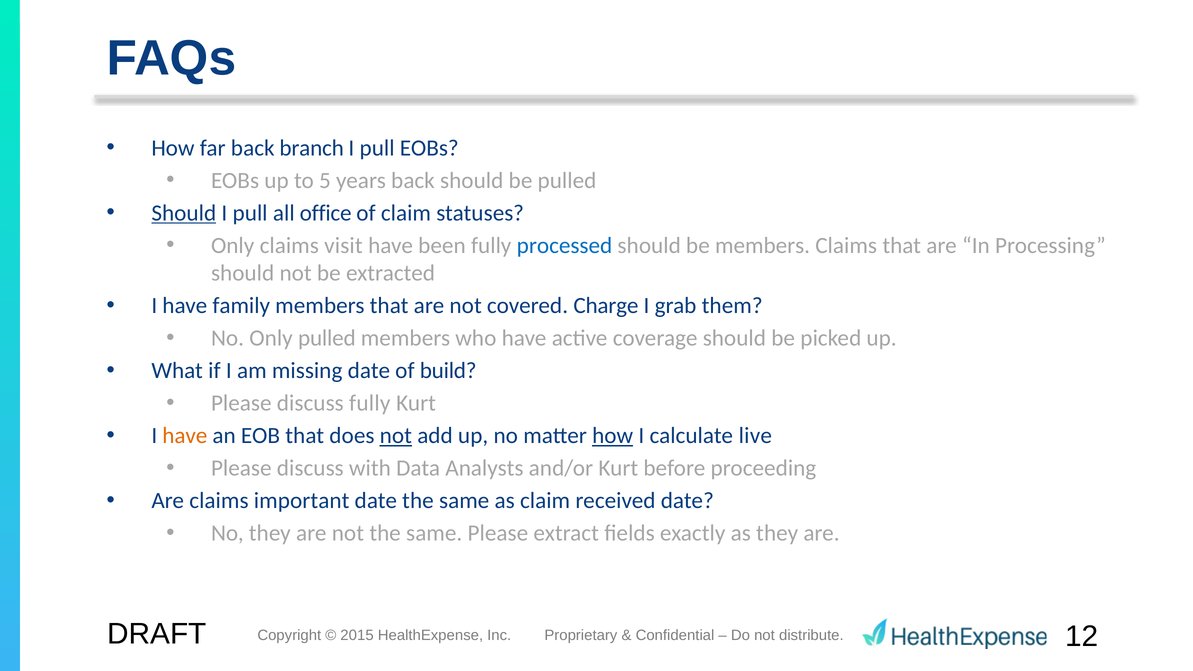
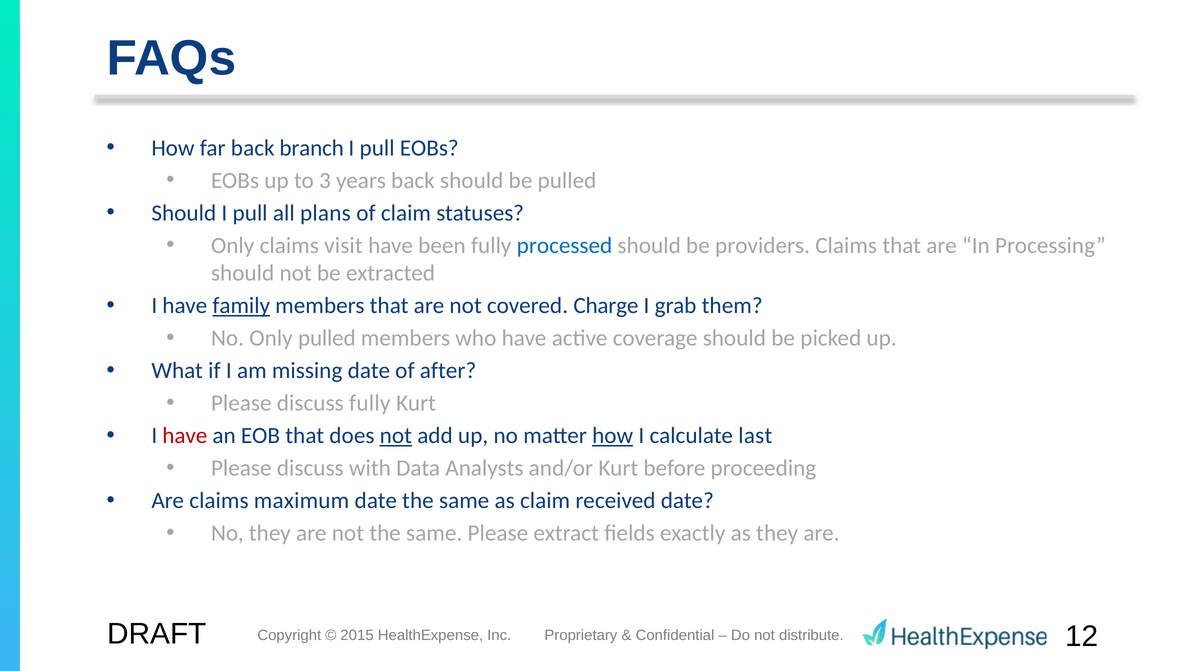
5: 5 -> 3
Should at (184, 213) underline: present -> none
office: office -> plans
be members: members -> providers
family underline: none -> present
build: build -> after
have at (185, 436) colour: orange -> red
live: live -> last
important: important -> maximum
